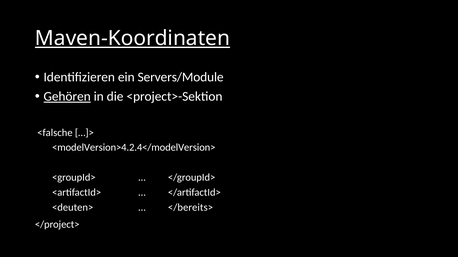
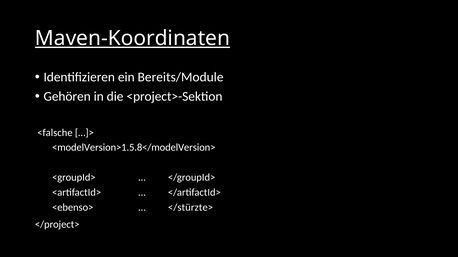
Servers/Module: Servers/Module -> Bereits/Module
Gehören underline: present -> none
<modelVersion>4.2.4</modelVersion>: <modelVersion>4.2.4</modelVersion> -> <modelVersion>1.5.8</modelVersion>
<deuten>: <deuten> -> <ebenso>
</bereits>: </bereits> -> </stürzte>
